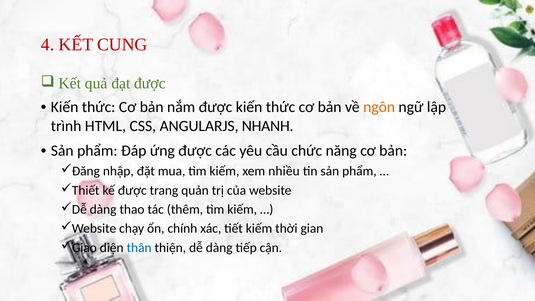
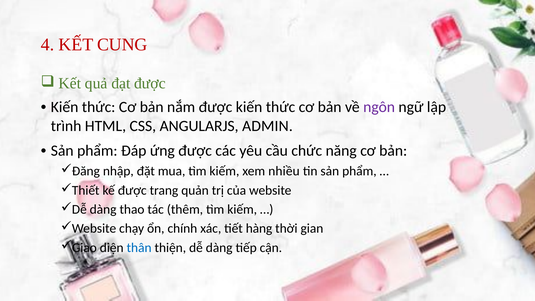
ngôn colour: orange -> purple
NHANH: NHANH -> ADMIN
tiết kiếm: kiếm -> hàng
